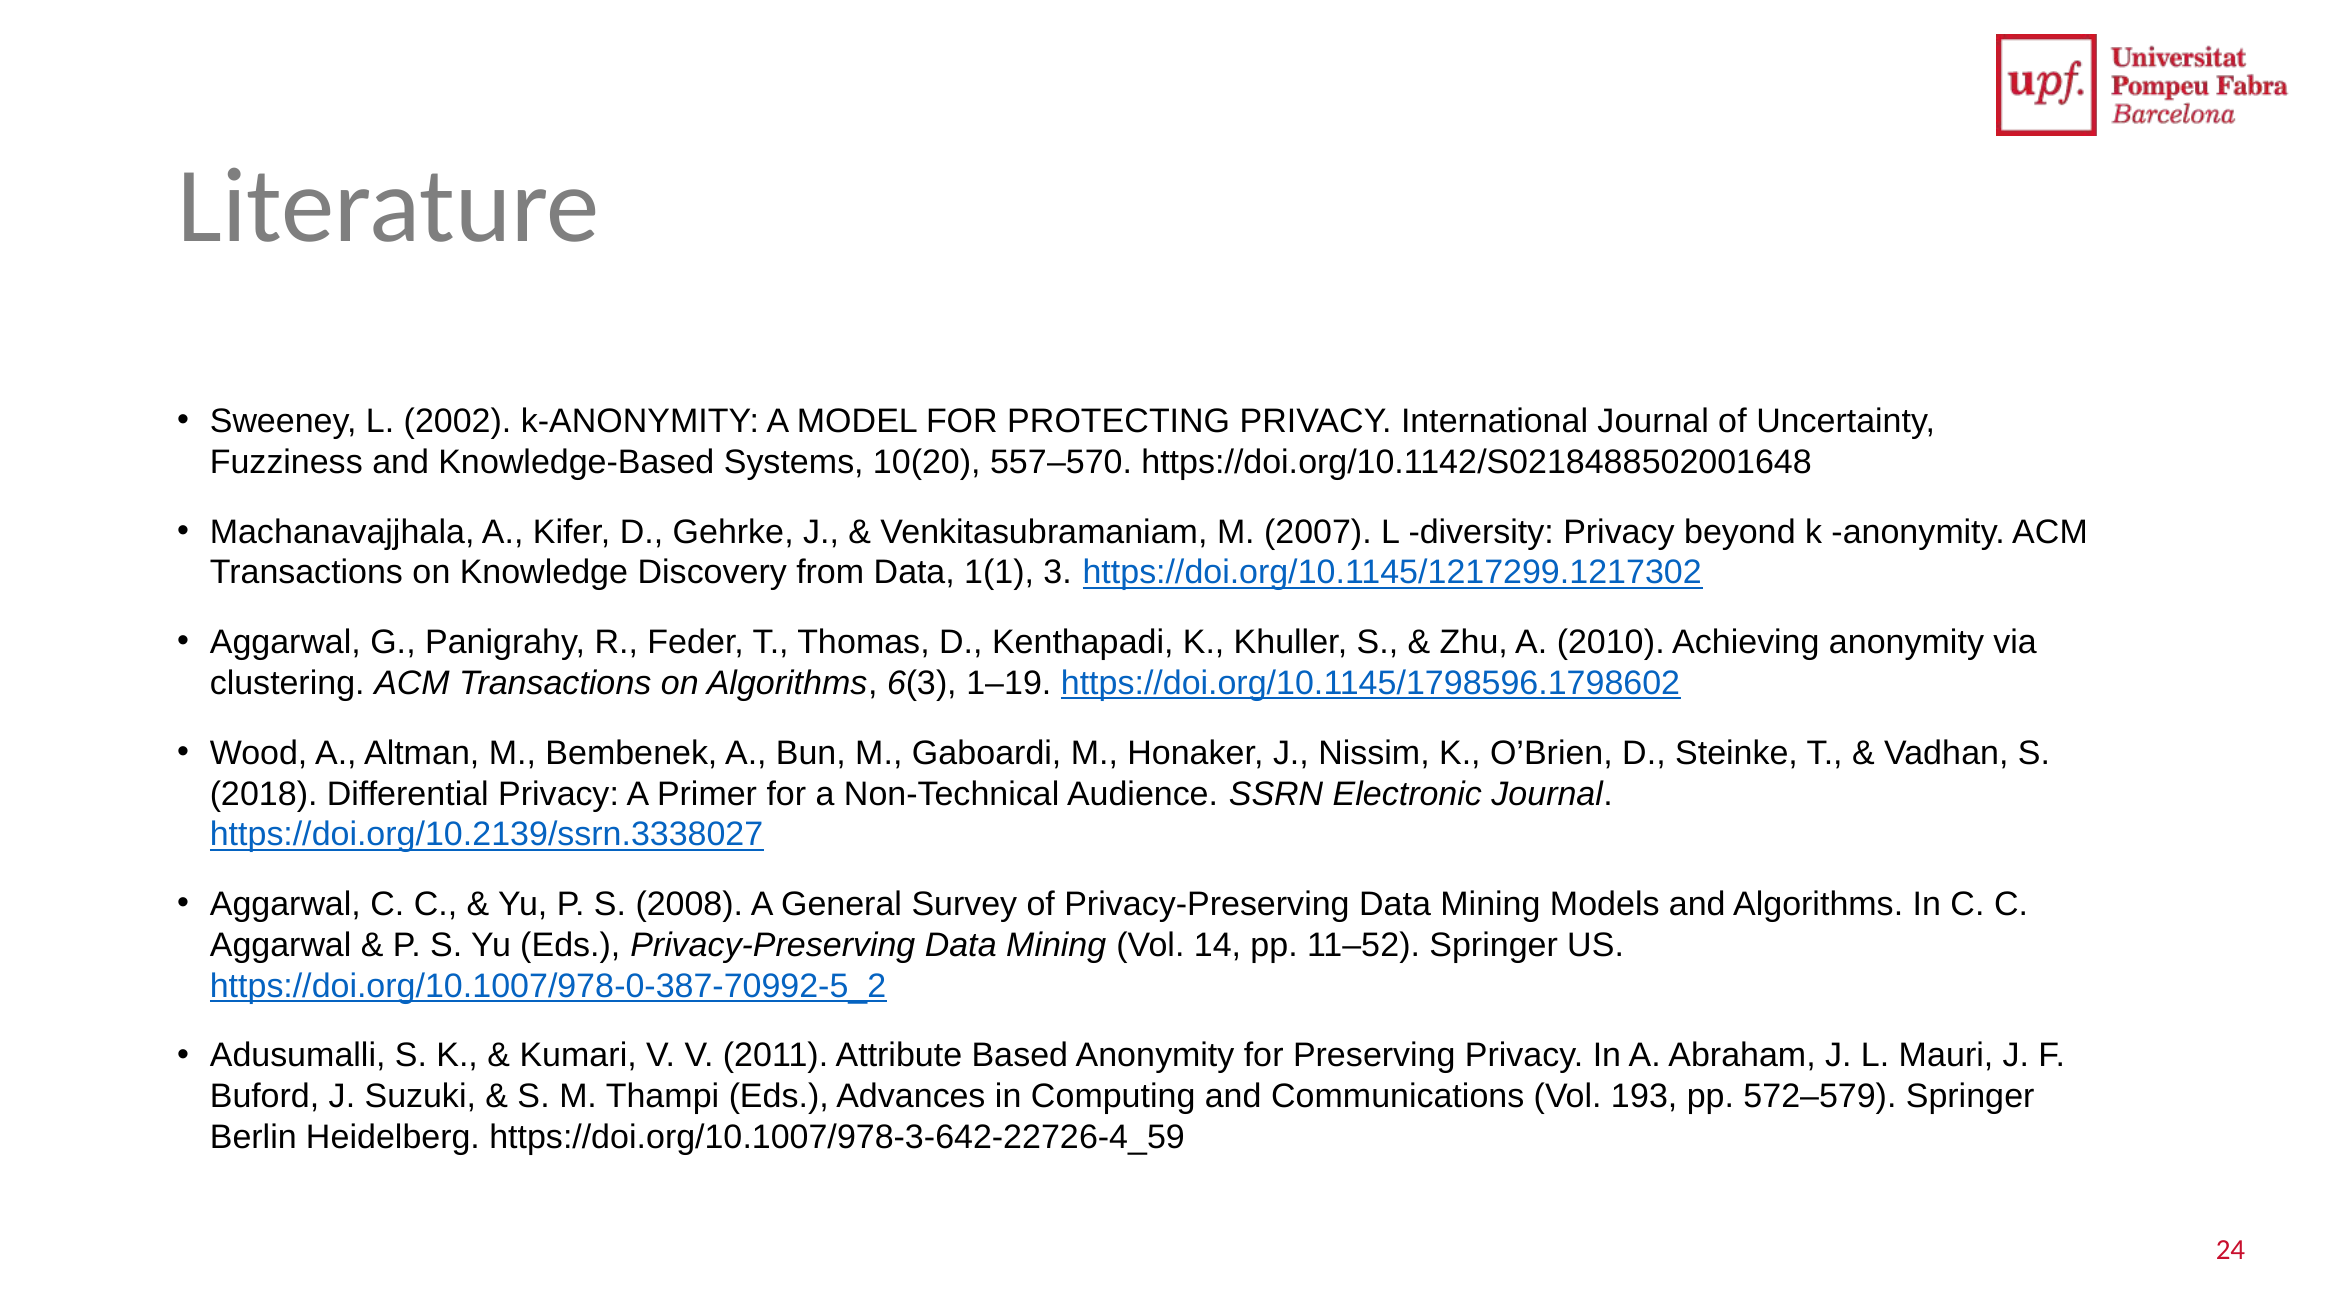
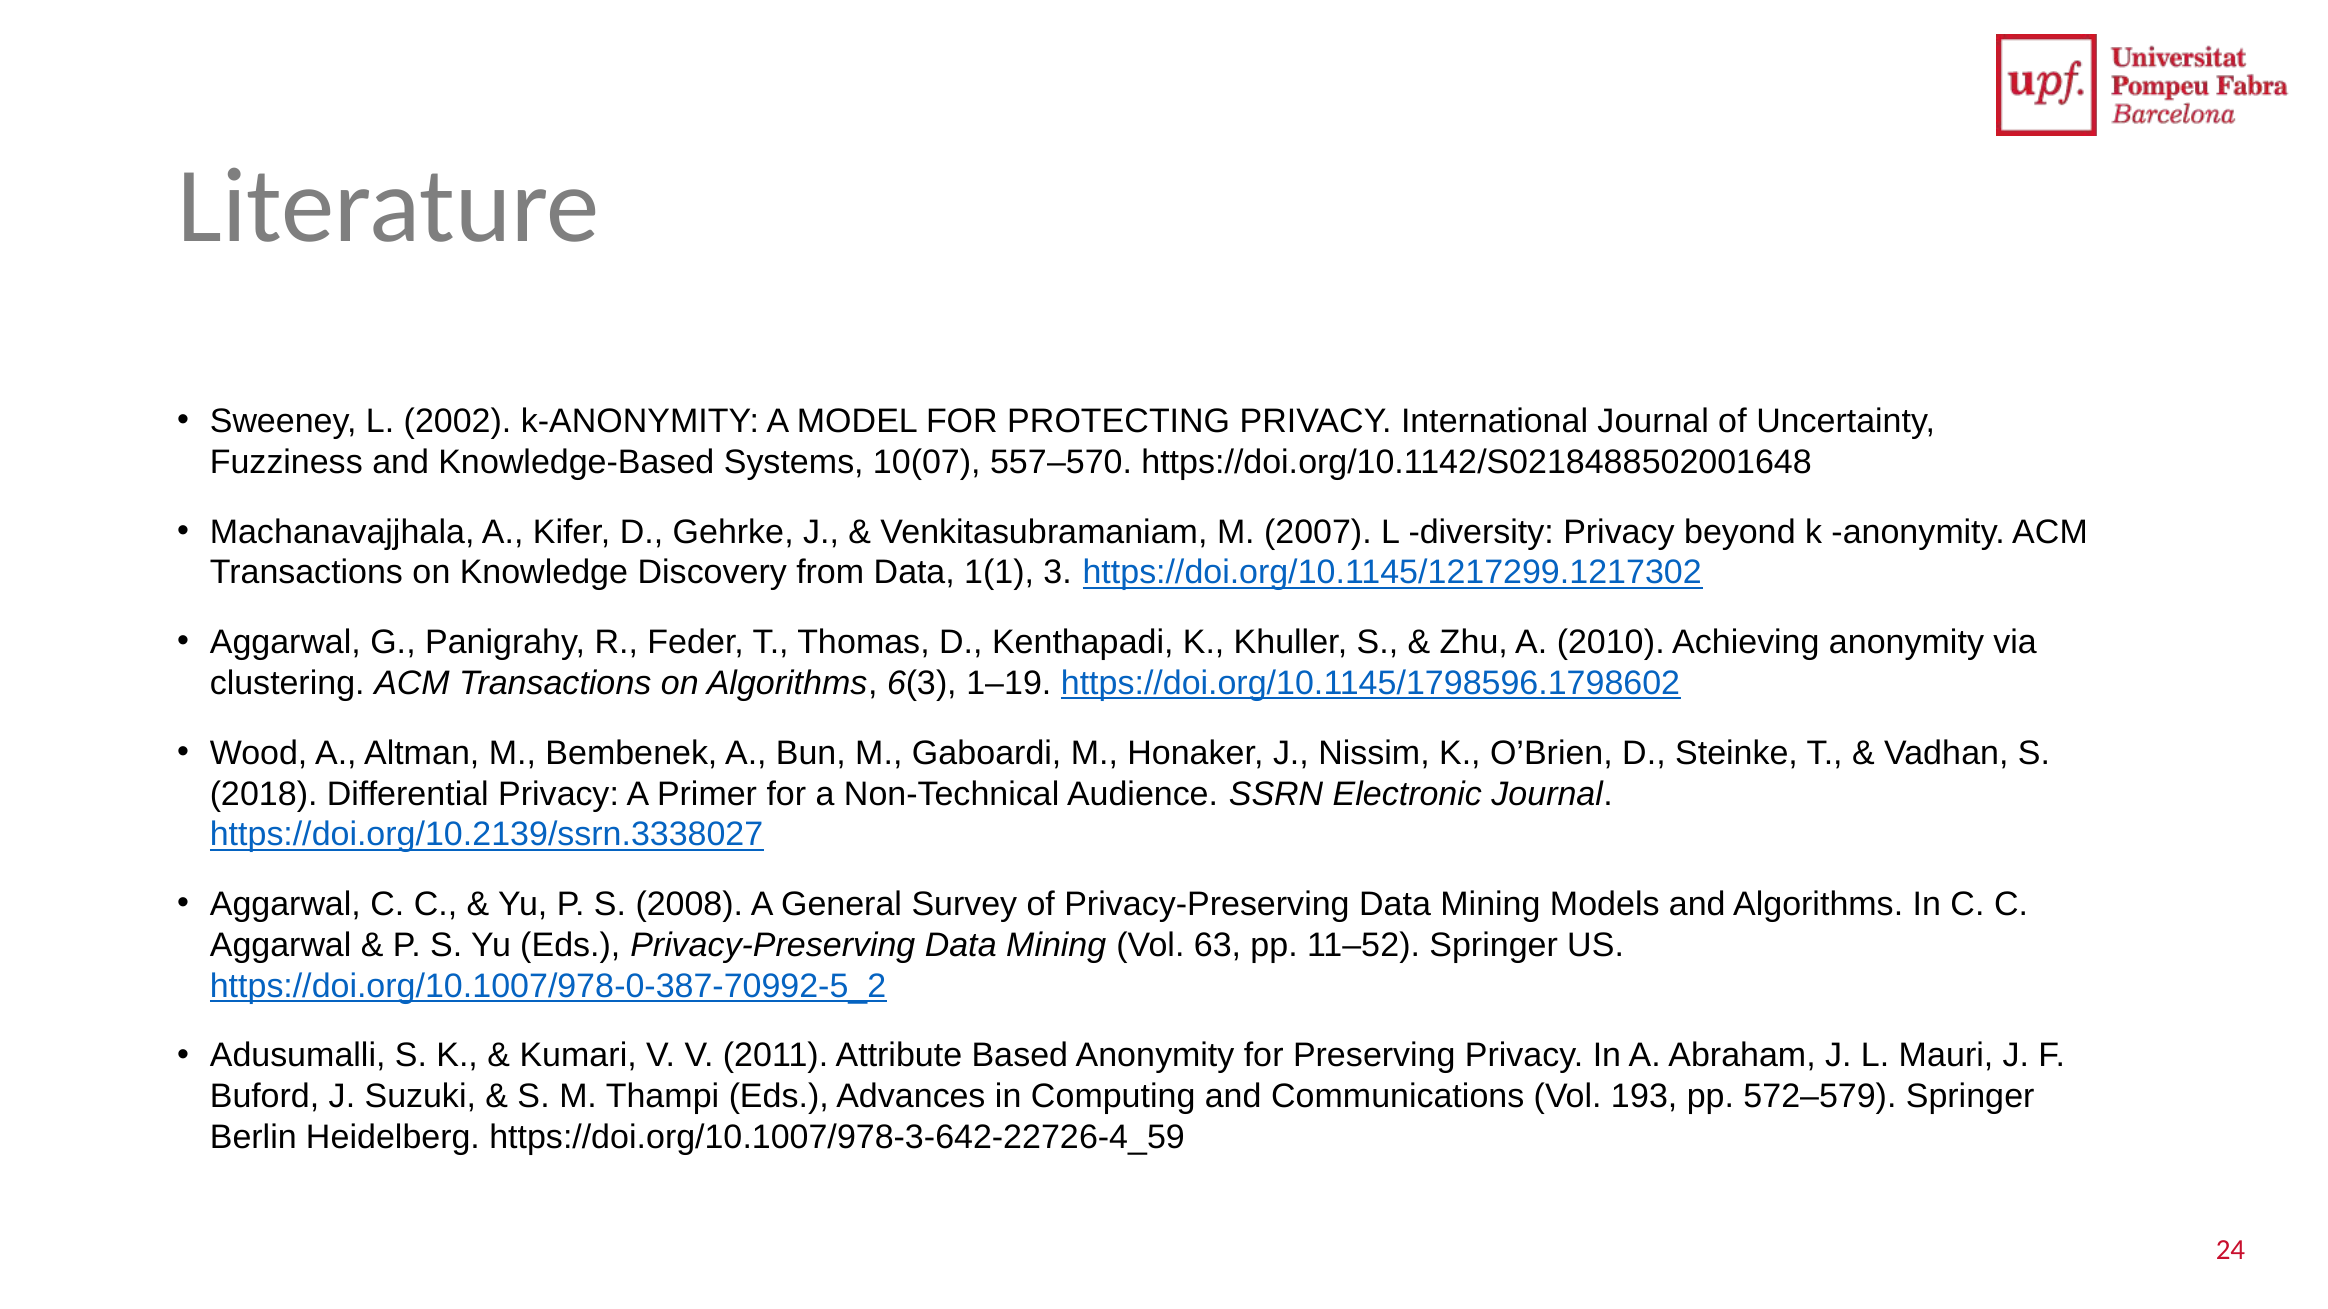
10(20: 10(20 -> 10(07
14: 14 -> 63
